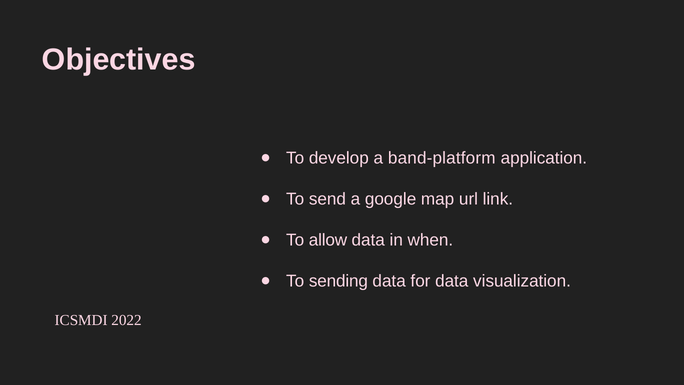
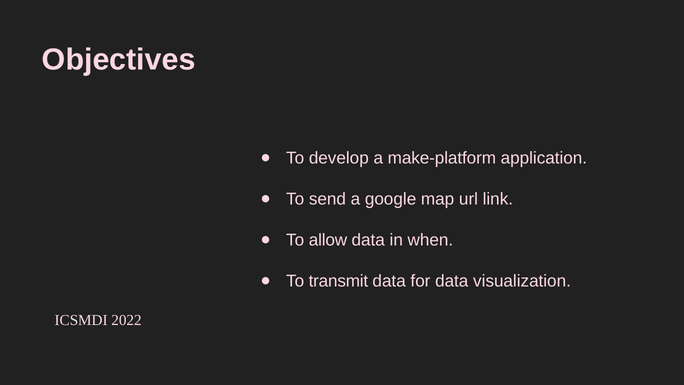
band-platform: band-platform -> make-platform
sending: sending -> transmit
